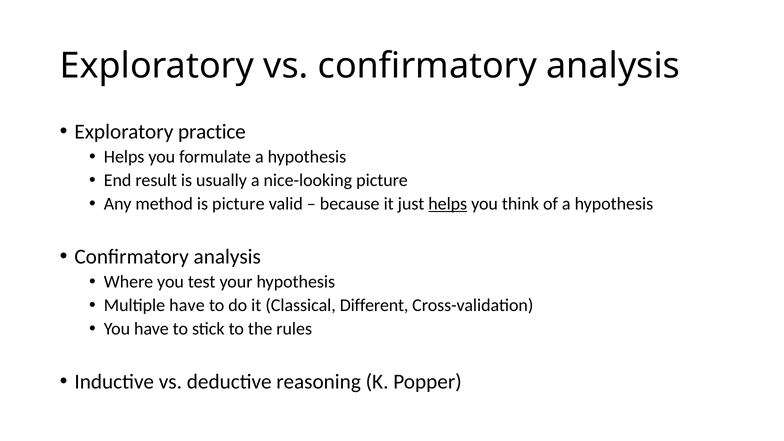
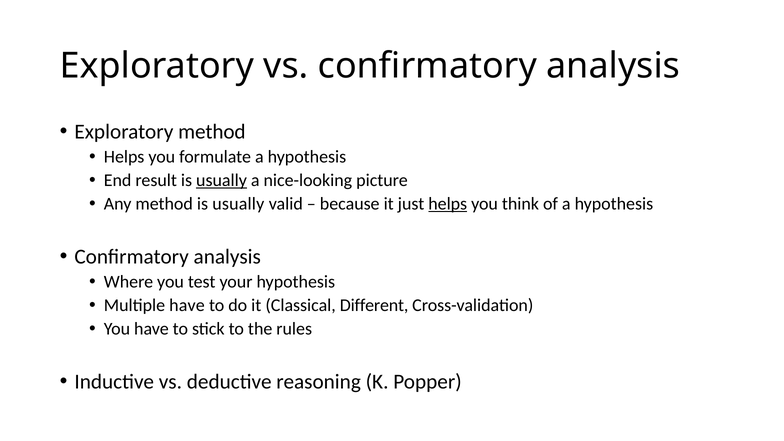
Exploratory practice: practice -> method
usually at (222, 180) underline: none -> present
method is picture: picture -> usually
